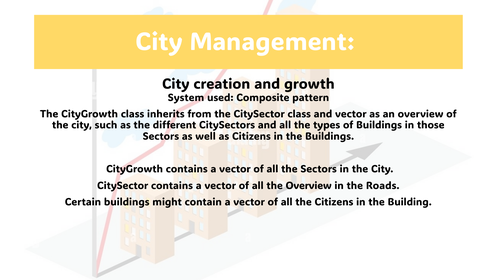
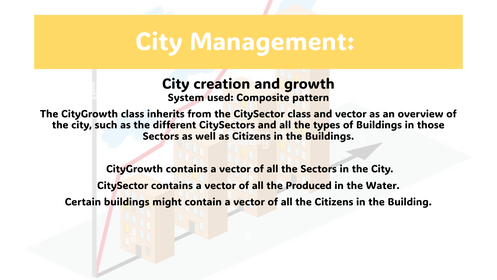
the Overview: Overview -> Produced
Roads: Roads -> Water
